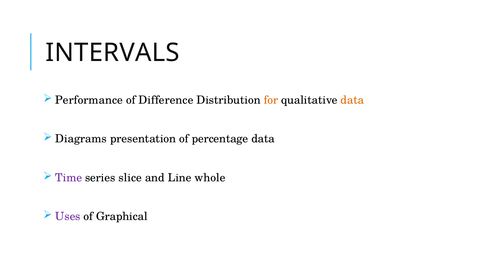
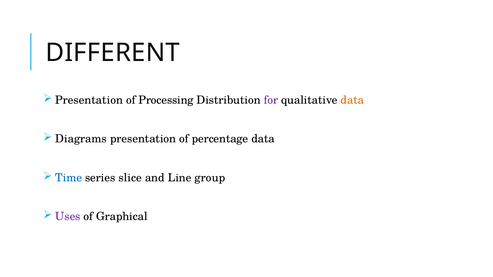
INTERVALS: INTERVALS -> DIFFERENT
Performance at (89, 100): Performance -> Presentation
Difference: Difference -> Processing
for colour: orange -> purple
Time colour: purple -> blue
whole: whole -> group
